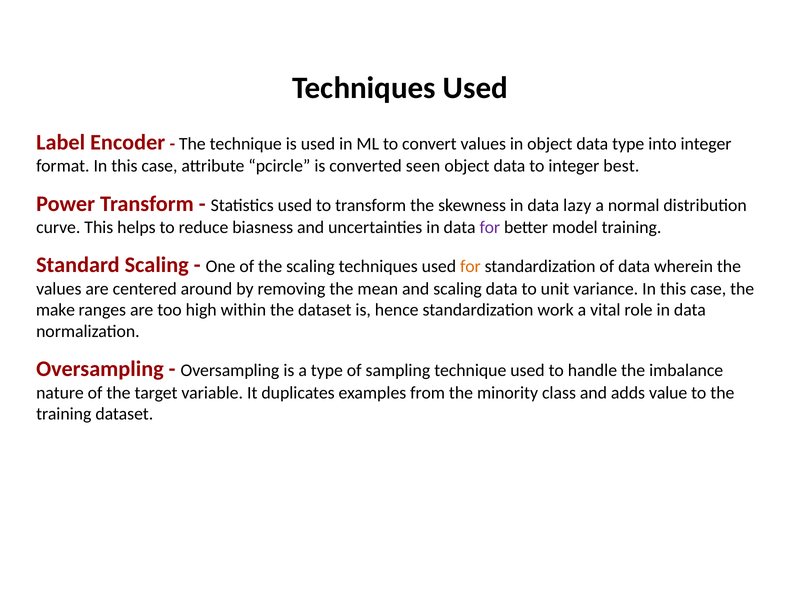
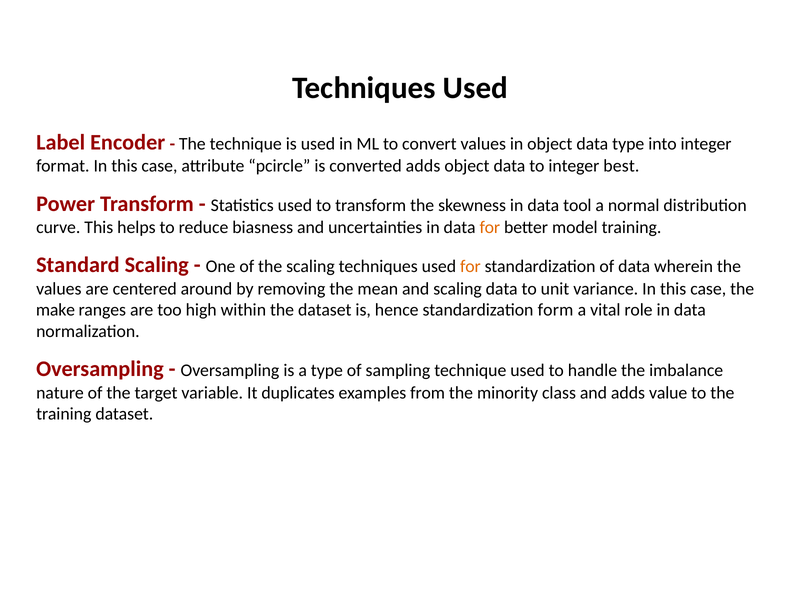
converted seen: seen -> adds
lazy: lazy -> tool
for at (490, 227) colour: purple -> orange
work: work -> form
